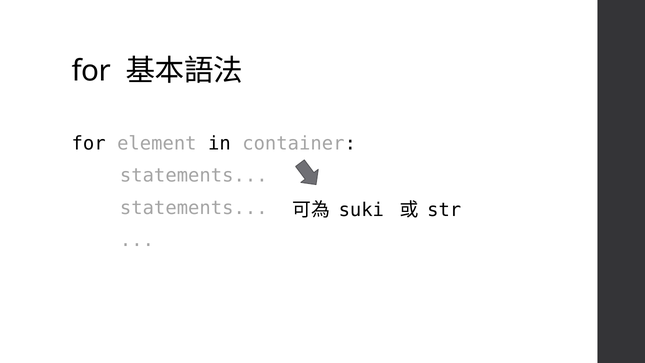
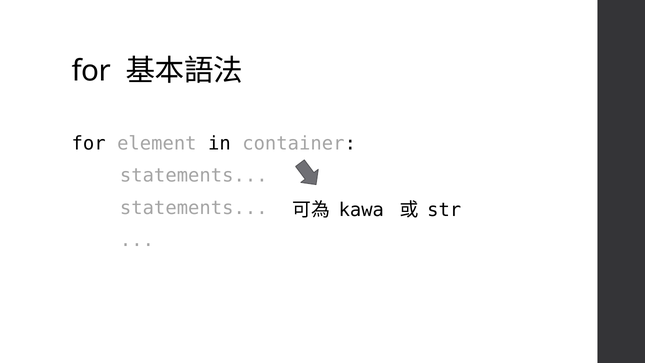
suki: suki -> kawa
